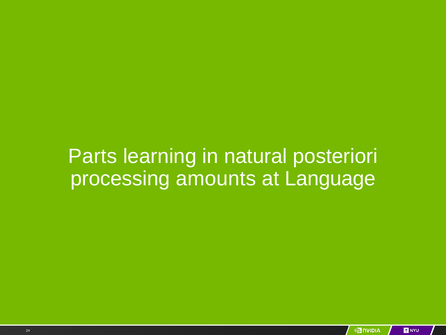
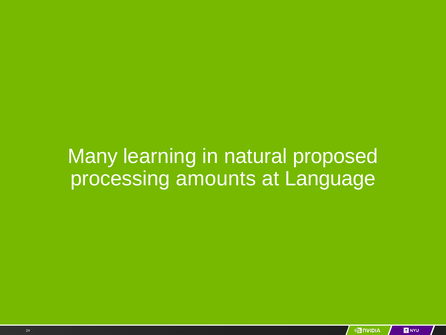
Parts: Parts -> Many
posteriori: posteriori -> proposed
